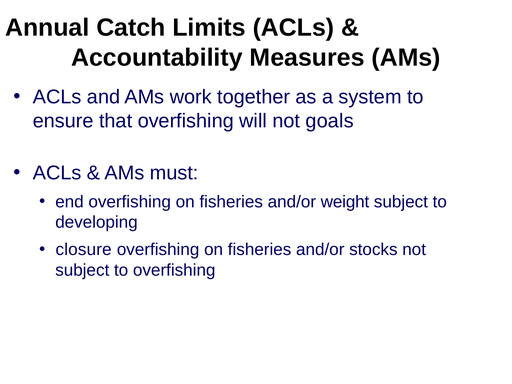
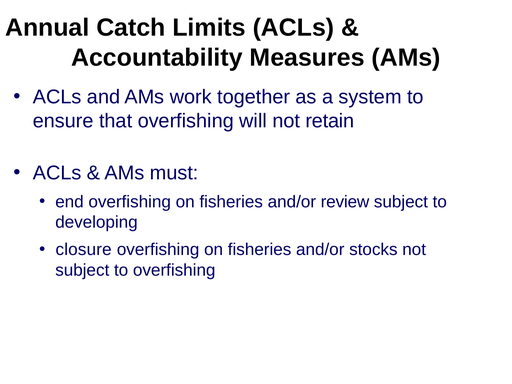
goals: goals -> retain
weight: weight -> review
